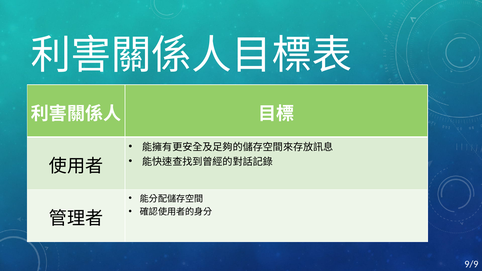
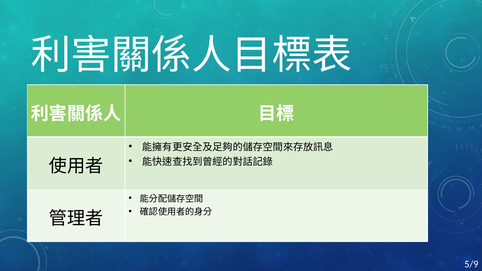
9/9: 9/9 -> 5/9
